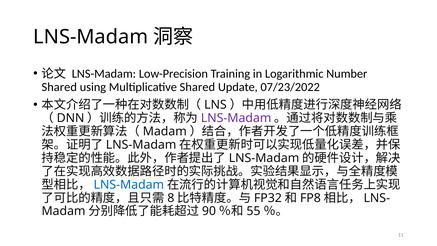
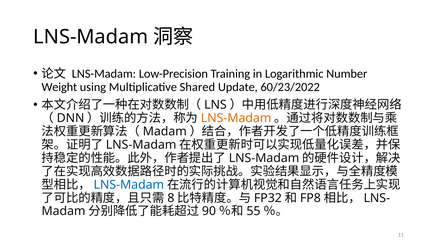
Shared at (59, 87): Shared -> Weight
07/23/2022: 07/23/2022 -> 60/23/2022
LNS-Madam at (236, 118) colour: purple -> orange
